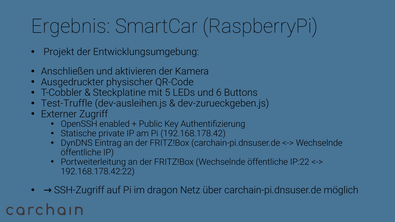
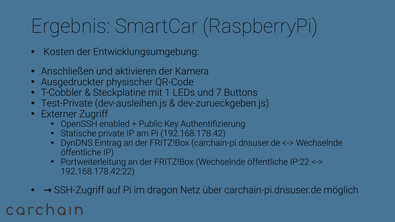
Projekt: Projekt -> Kosten
5: 5 -> 1
6: 6 -> 7
Test-Truffle: Test-Truffle -> Test-Private
